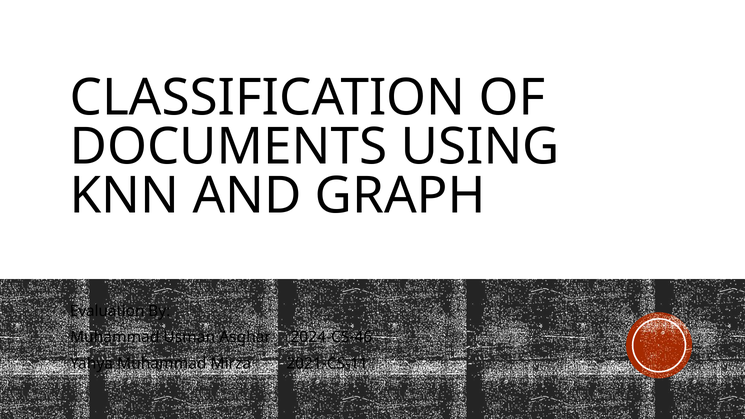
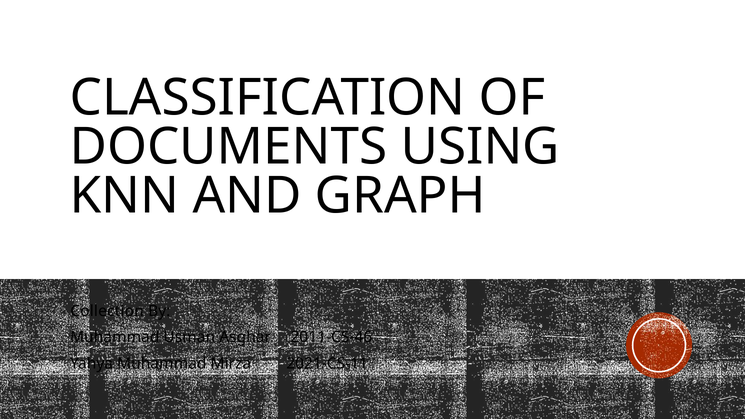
Evaluation: Evaluation -> Collection
2024-CS-46: 2024-CS-46 -> 2011-CS-46
